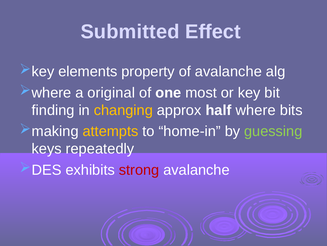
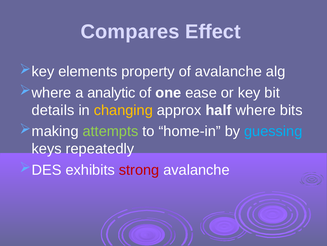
Submitted: Submitted -> Compares
original: original -> analytic
most: most -> ease
finding: finding -> details
attempts colour: yellow -> light green
guessing colour: light green -> light blue
